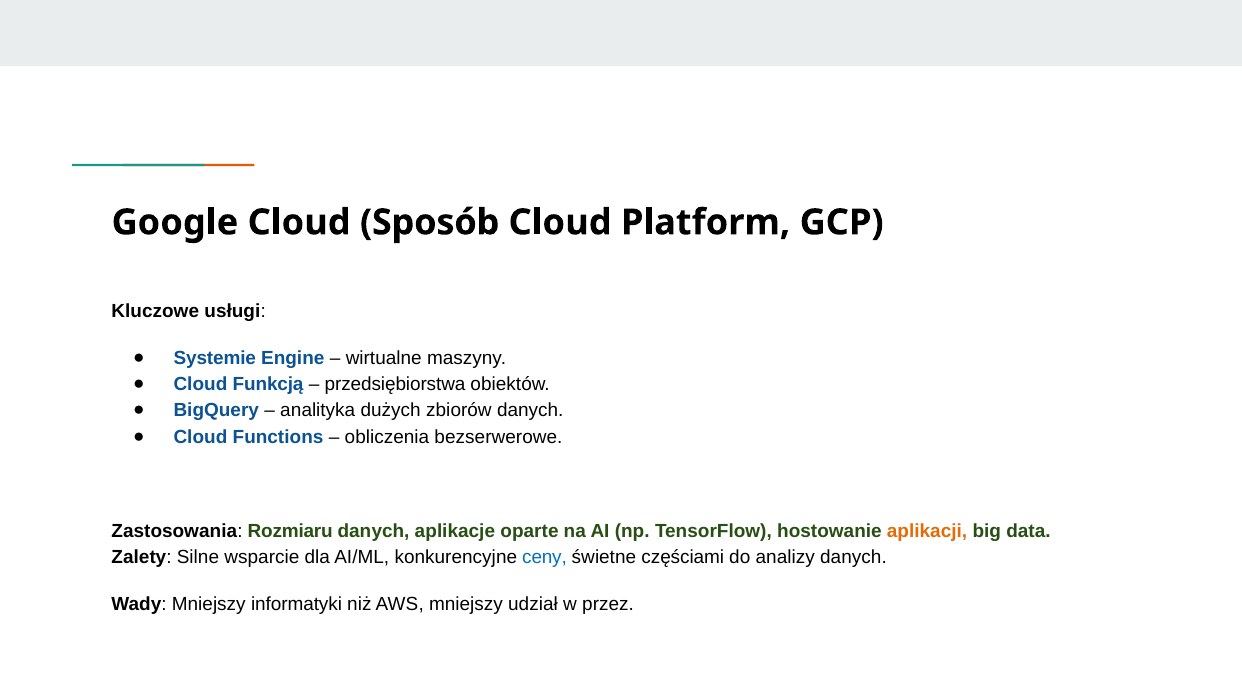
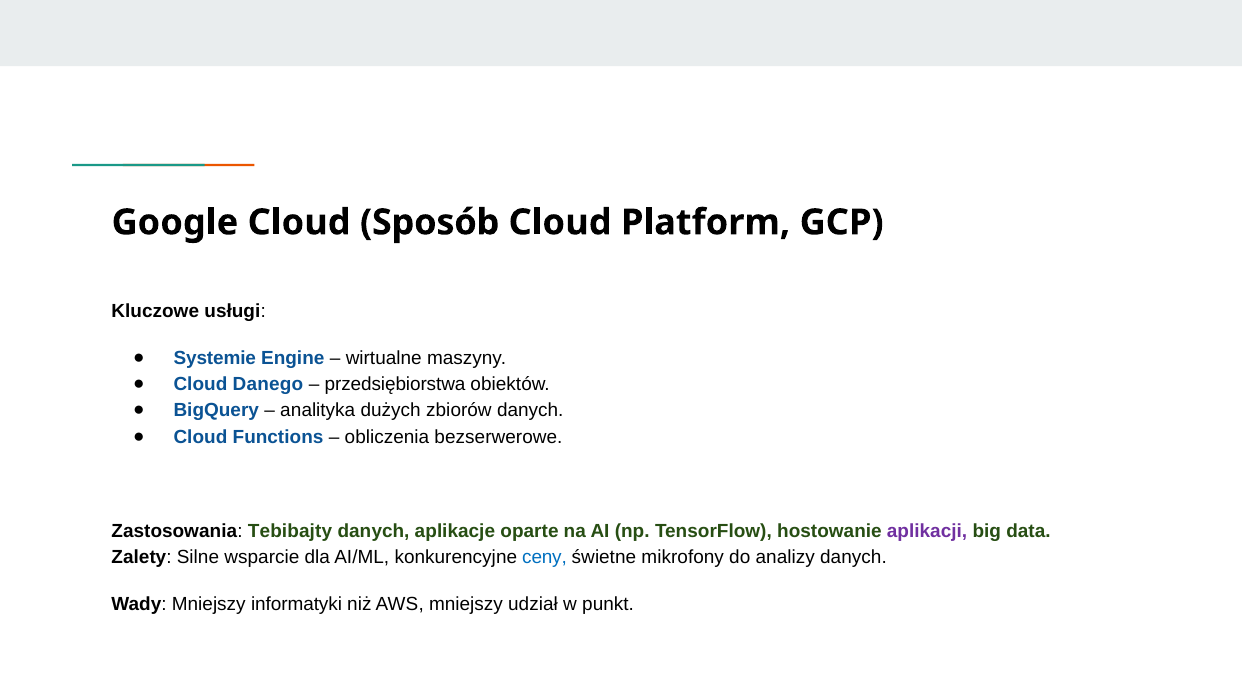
Funkcją: Funkcją -> Danego
Rozmiaru: Rozmiaru -> Tebibajty
aplikacji colour: orange -> purple
częściami: częściami -> mikrofony
przez: przez -> punkt
